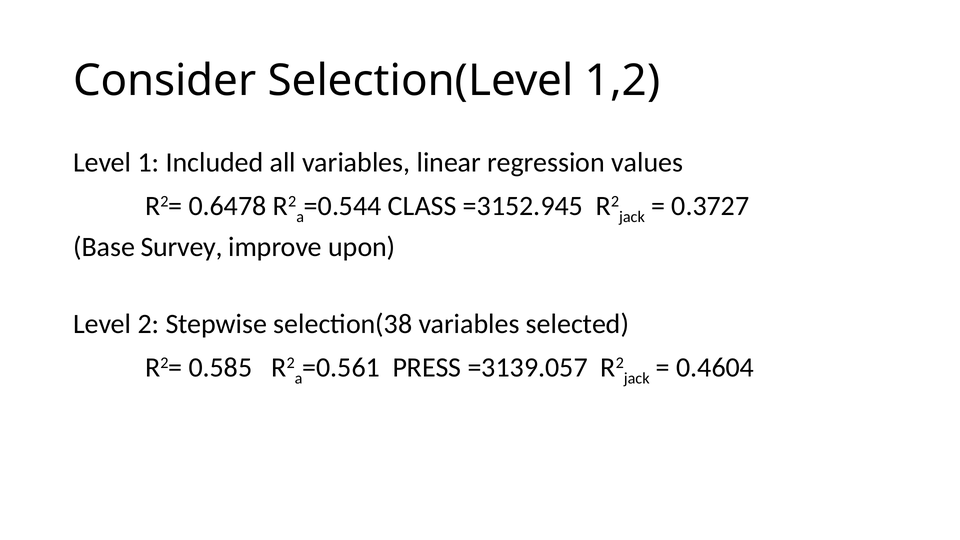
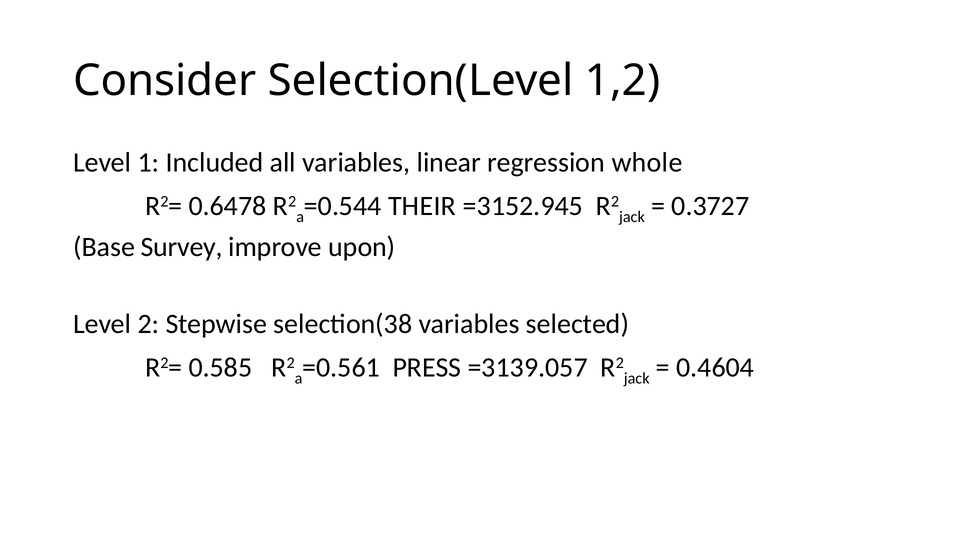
values: values -> whole
CLASS: CLASS -> THEIR
